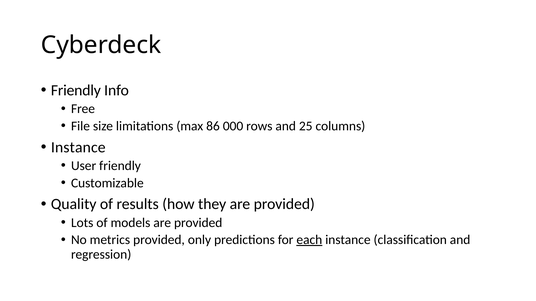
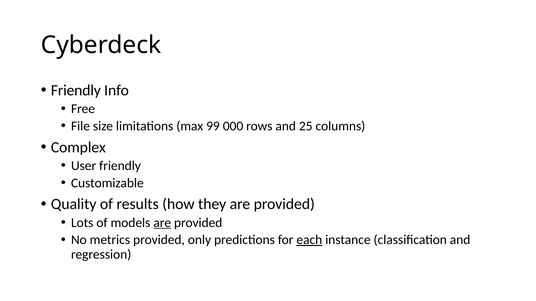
86: 86 -> 99
Instance at (78, 148): Instance -> Complex
are at (162, 223) underline: none -> present
